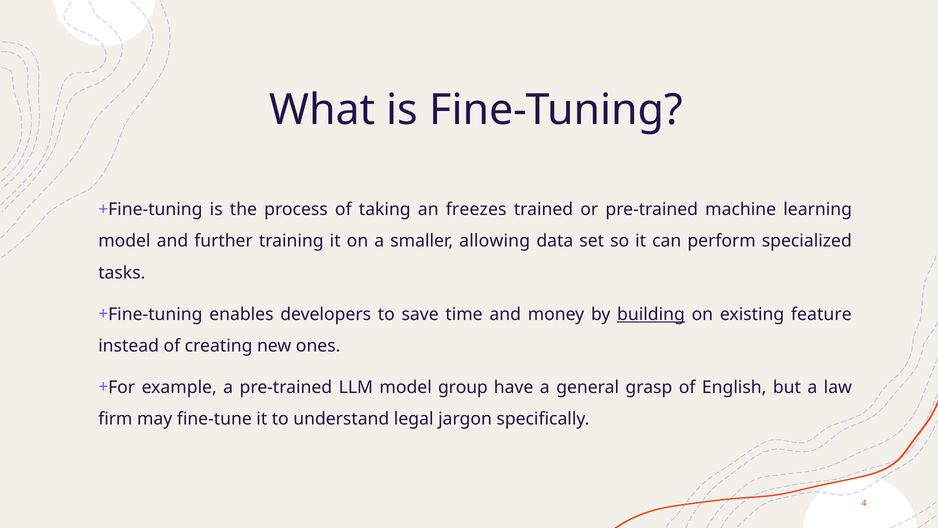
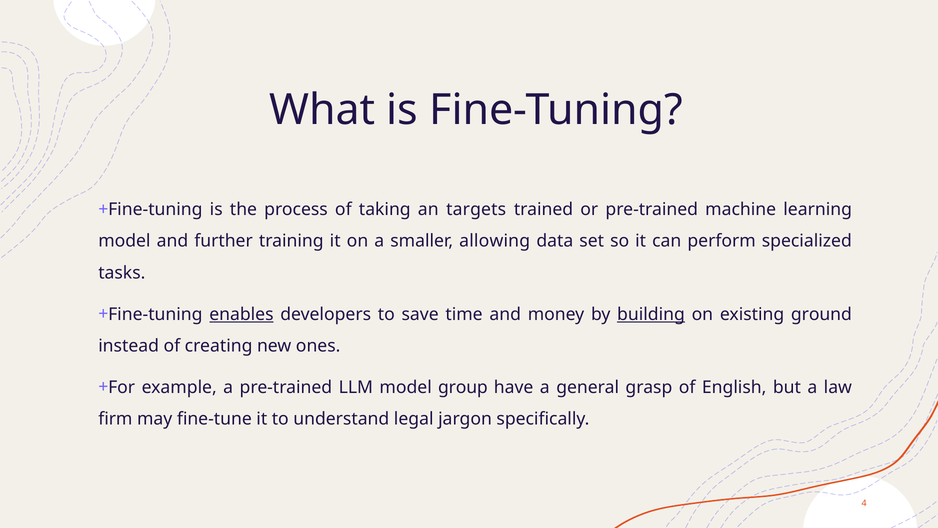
freezes: freezes -> targets
enables underline: none -> present
feature: feature -> ground
